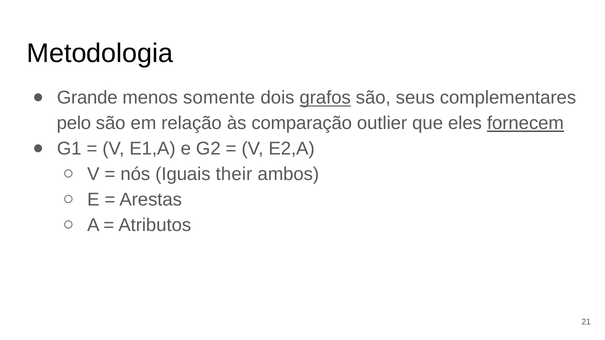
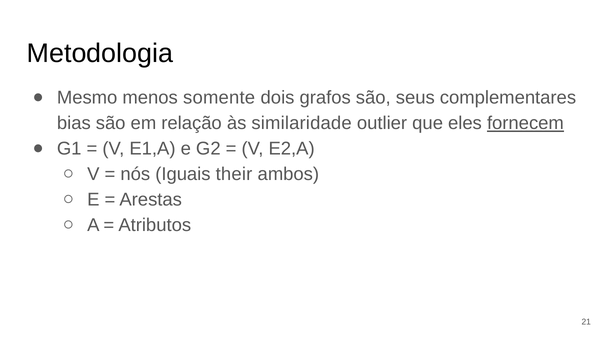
Grande: Grande -> Mesmo
grafos underline: present -> none
pelo: pelo -> bias
comparação: comparação -> similaridade
